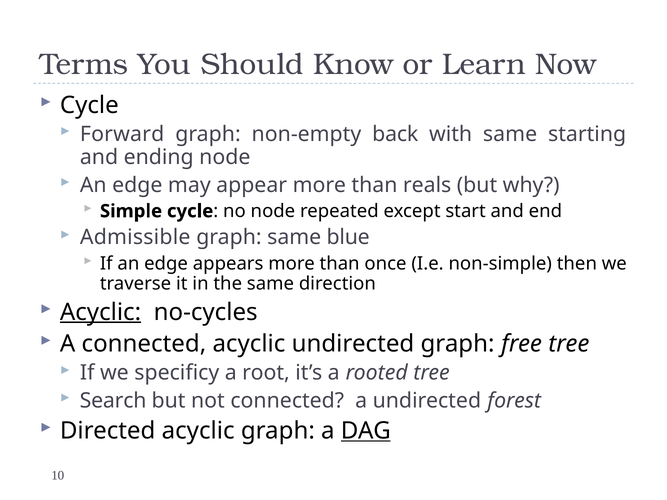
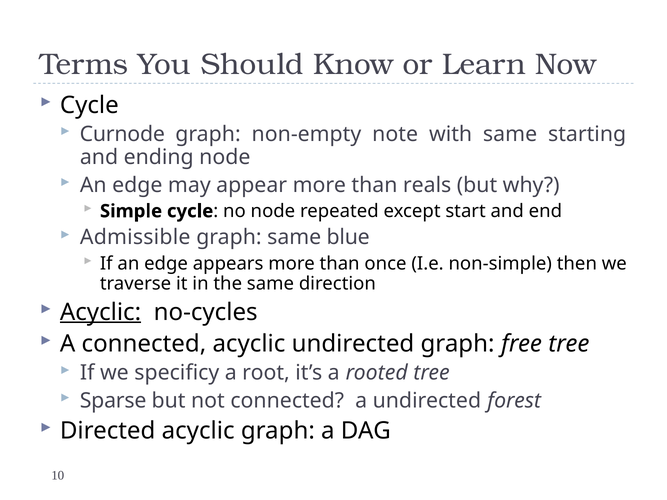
Forward: Forward -> Curnode
back: back -> note
Search: Search -> Sparse
DAG underline: present -> none
